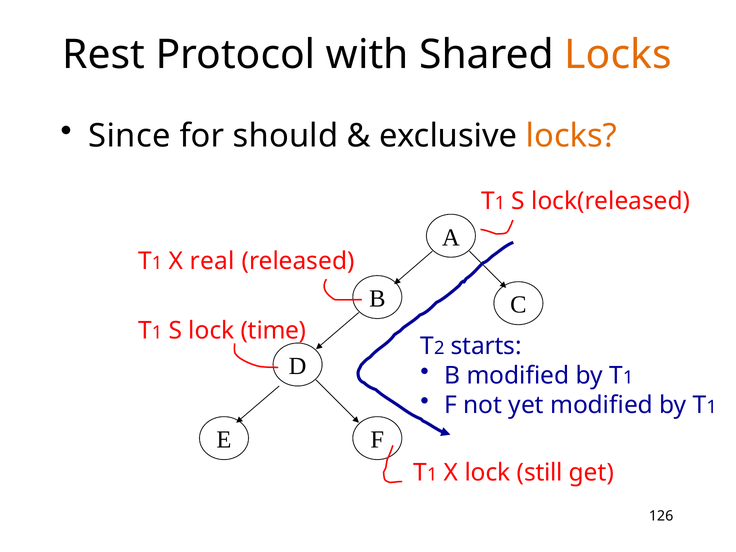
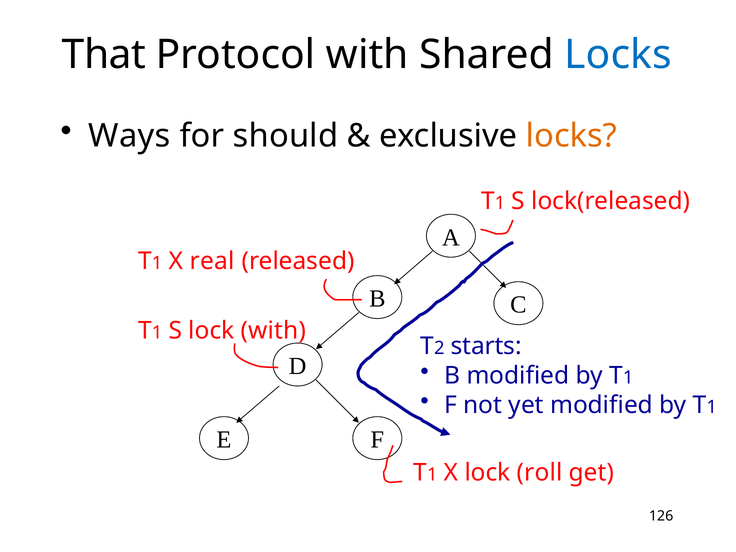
Rest: Rest -> That
Locks at (618, 55) colour: orange -> blue
Since: Since -> Ways
lock time: time -> with
still: still -> roll
